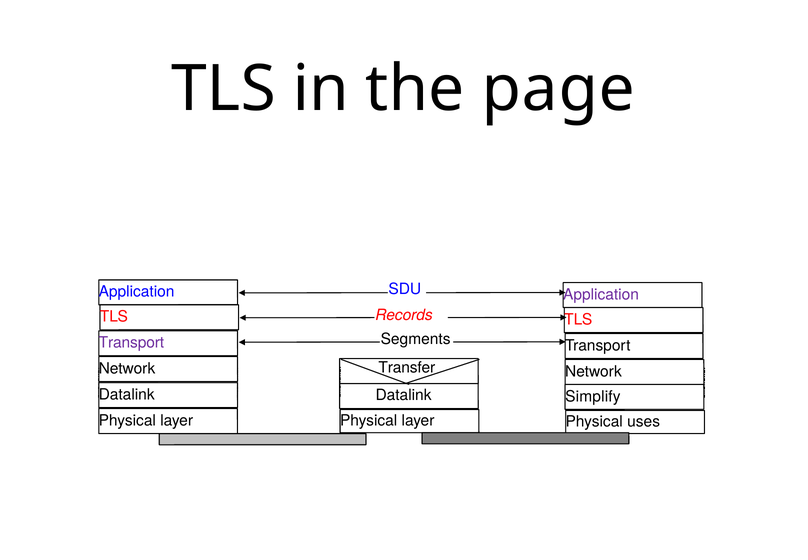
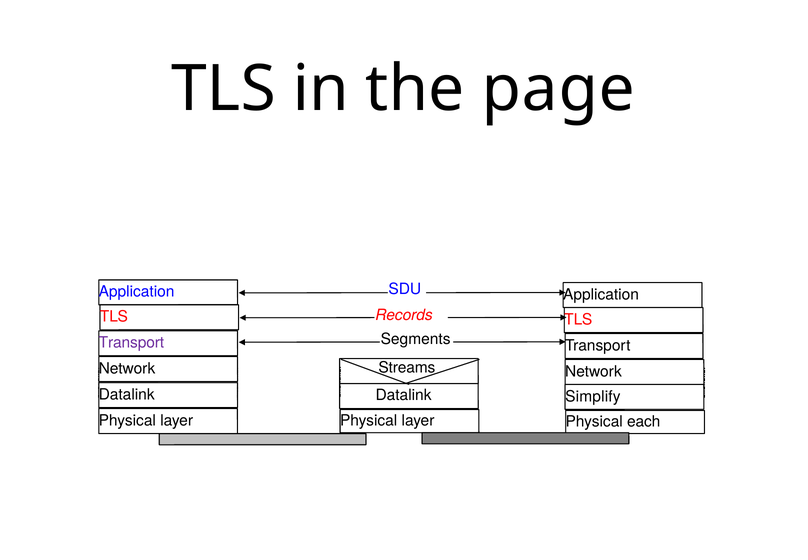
Application at (601, 294) colour: purple -> black
Transfer: Transfer -> Streams
uses: uses -> each
